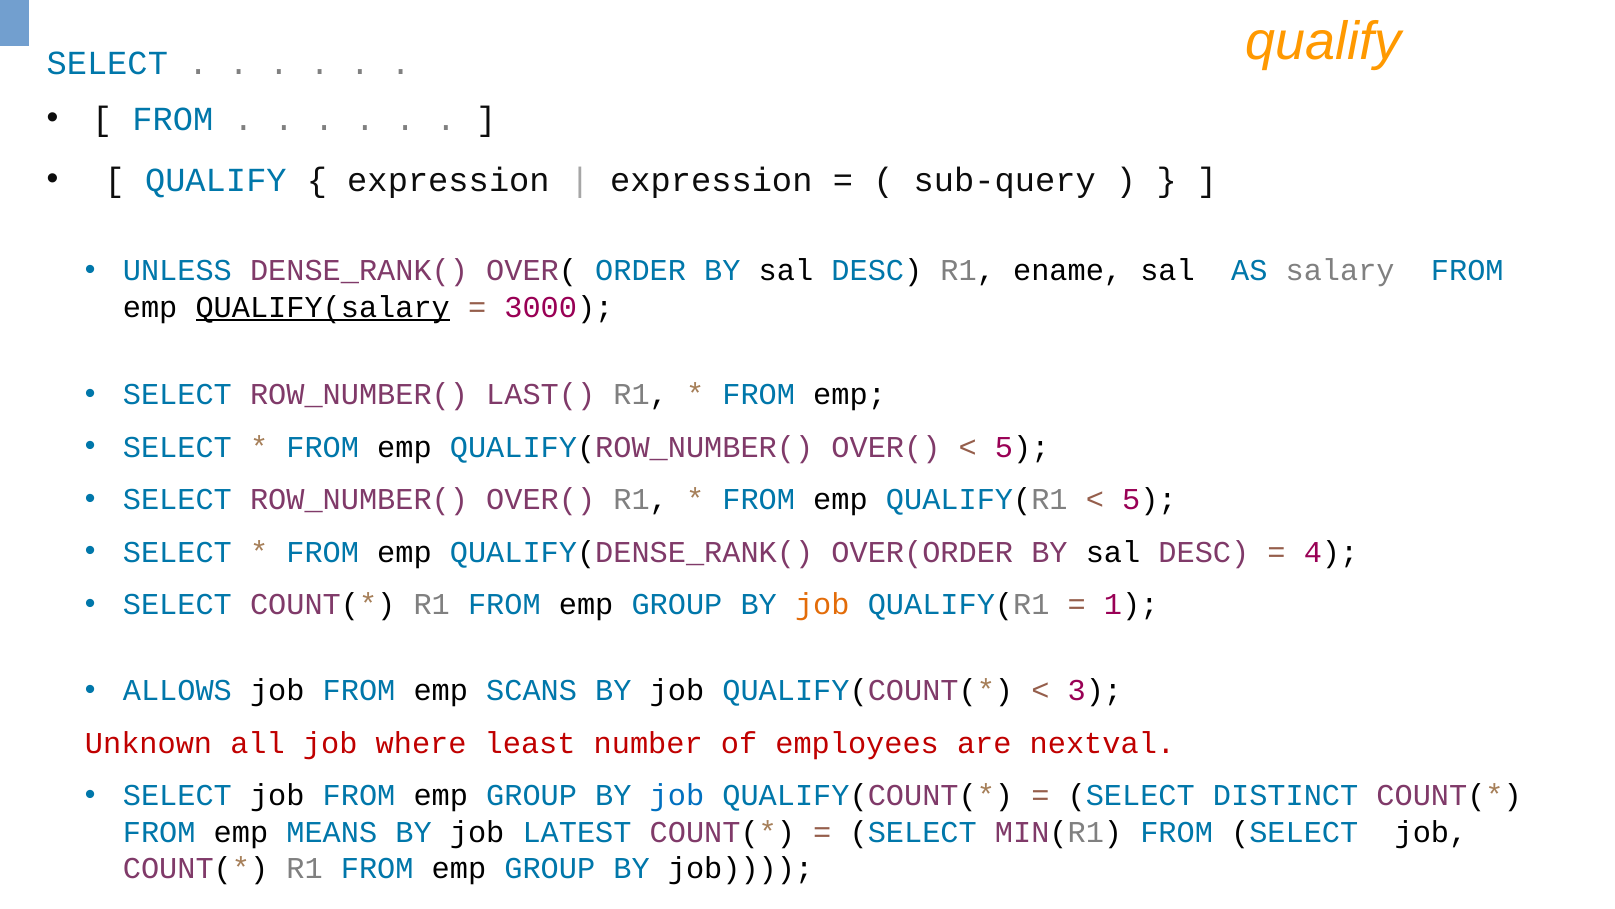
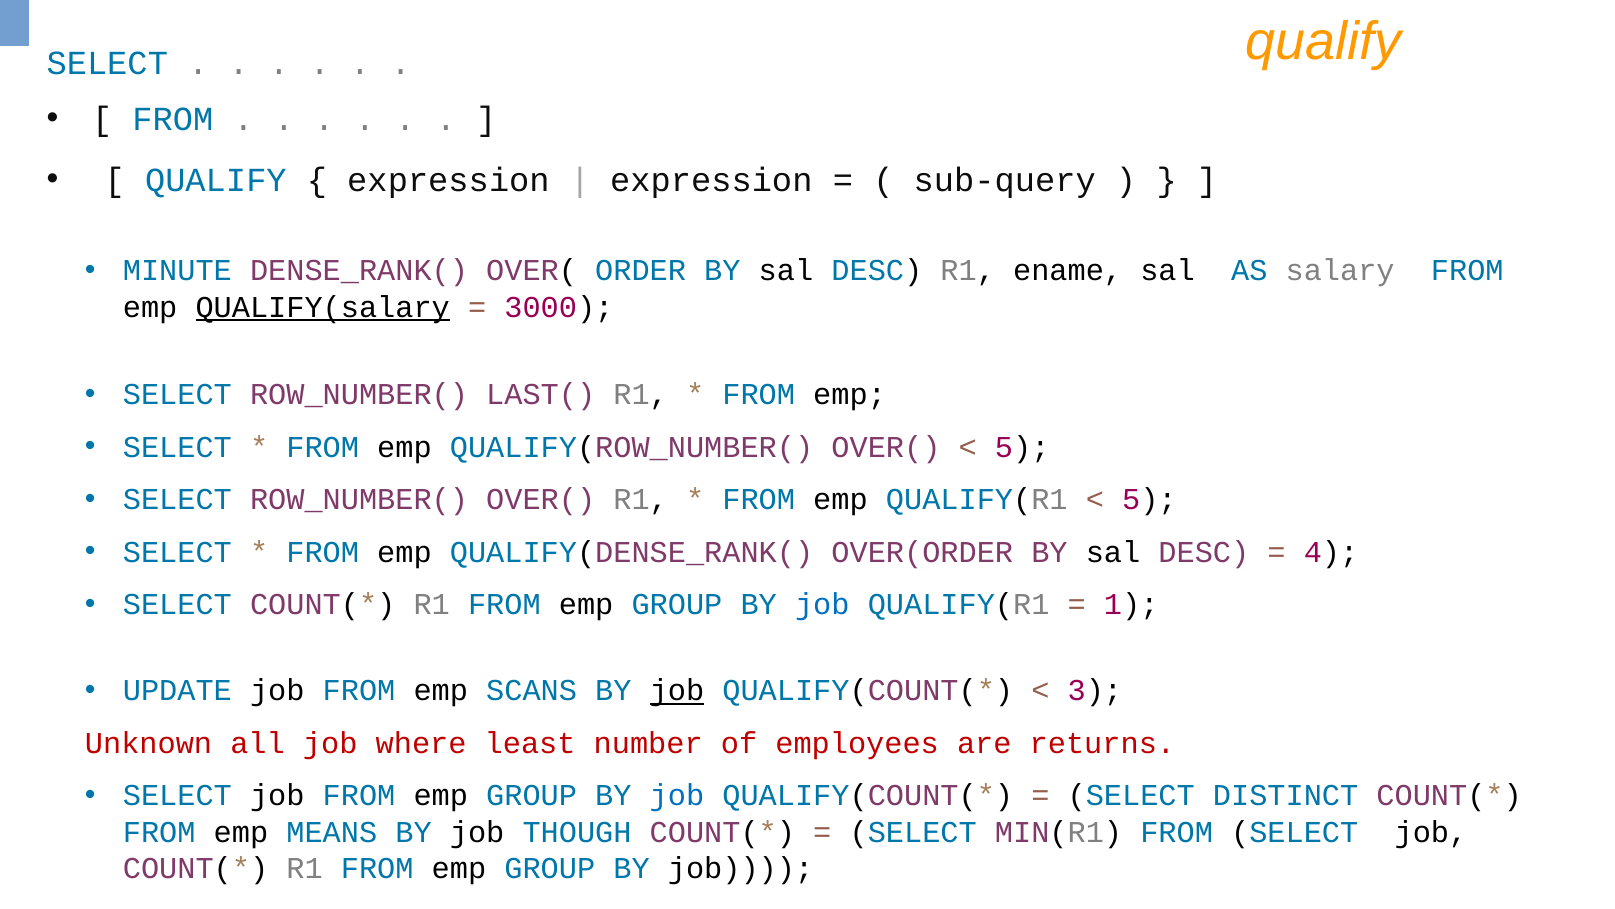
UNLESS: UNLESS -> MINUTE
job at (822, 604) colour: orange -> blue
ALLOWS: ALLOWS -> UPDATE
job at (677, 690) underline: none -> present
nextval: nextval -> returns
LATEST: LATEST -> THOUGH
